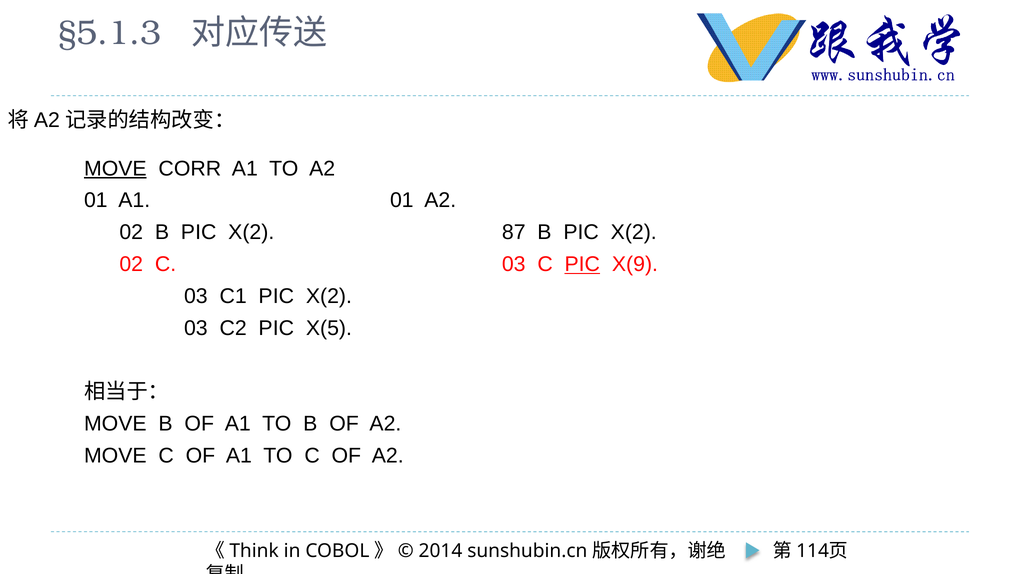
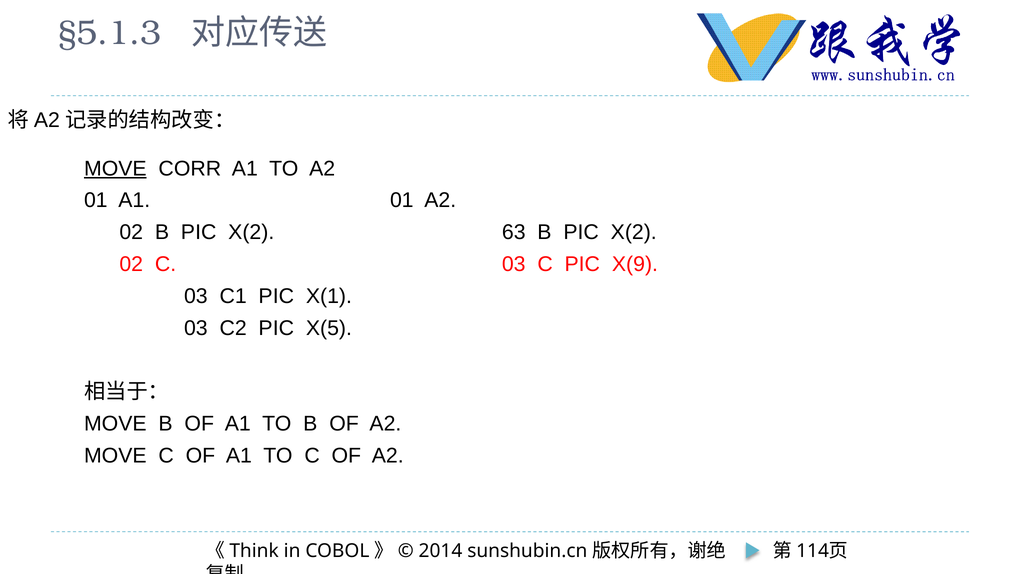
87: 87 -> 63
PIC at (582, 264) underline: present -> none
C1 PIC X(2: X(2 -> X(1
